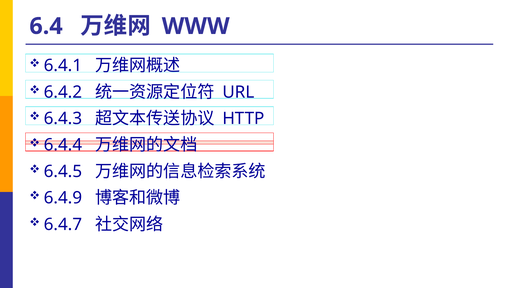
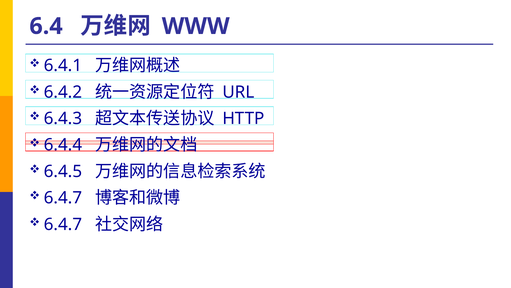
6.4.9 at (63, 198): 6.4.9 -> 6.4.7
